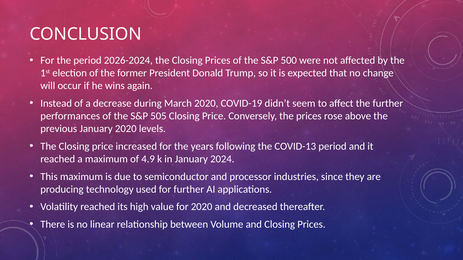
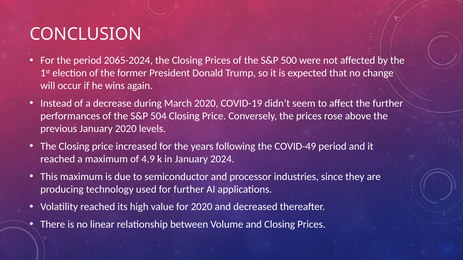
2026-2024: 2026-2024 -> 2065-2024
505: 505 -> 504
COVID-13: COVID-13 -> COVID-49
